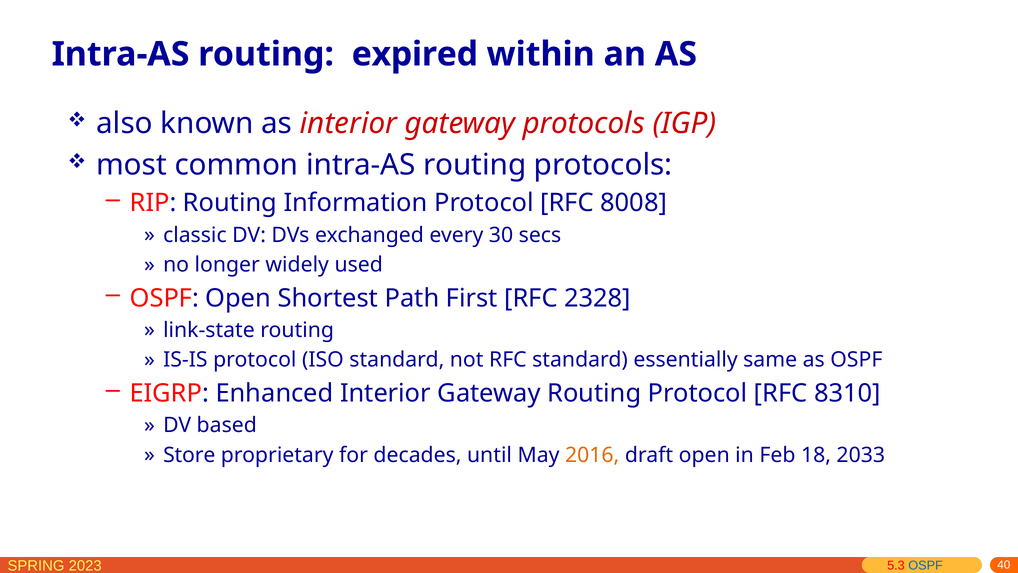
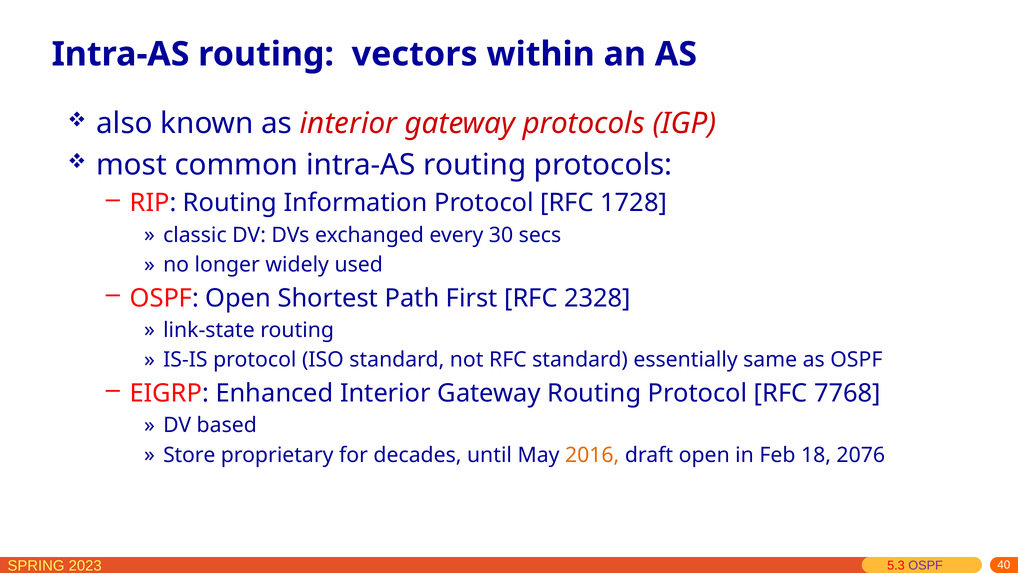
expired: expired -> vectors
8008: 8008 -> 1728
8310: 8310 -> 7768
2033: 2033 -> 2076
OSPF at (926, 565) colour: blue -> purple
